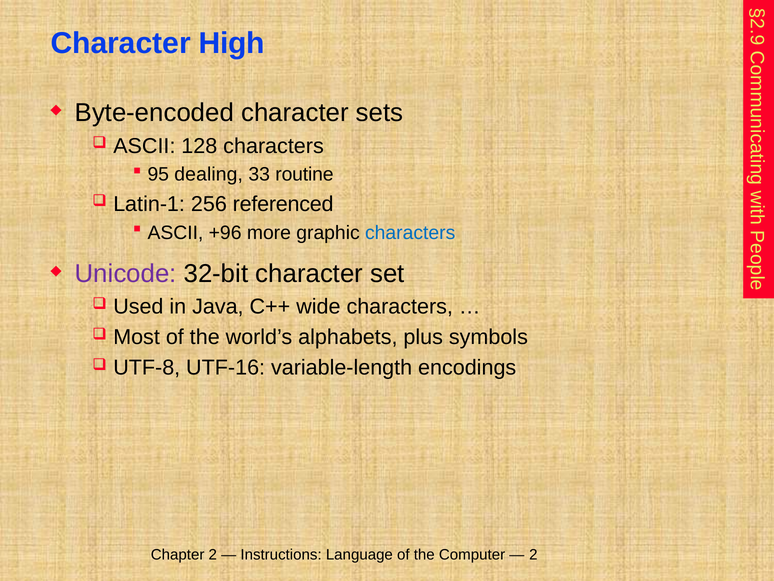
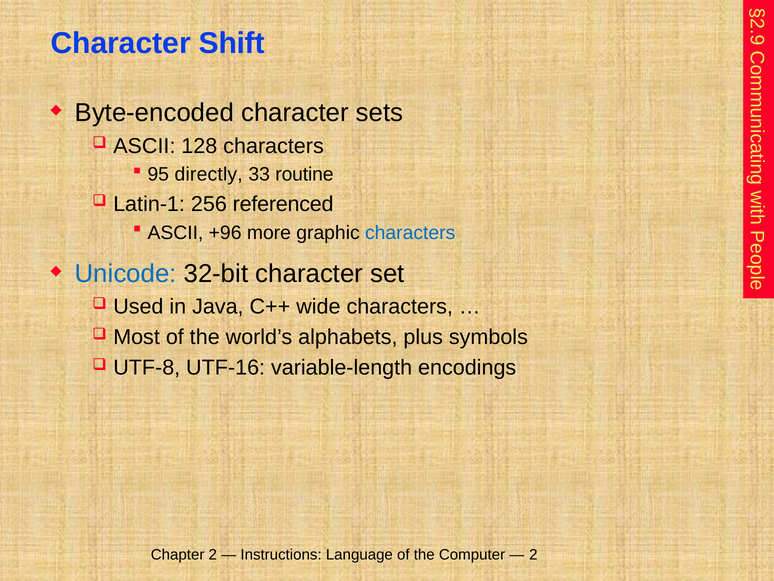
High: High -> Shift
dealing: dealing -> directly
Unicode colour: purple -> blue
